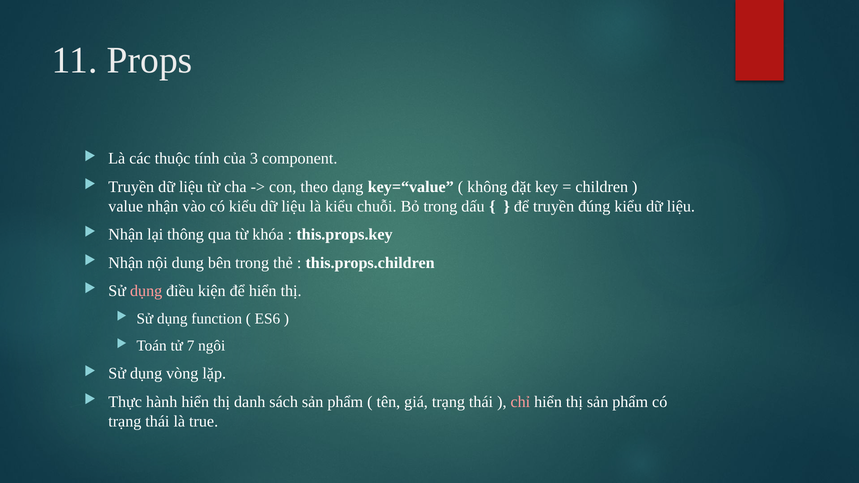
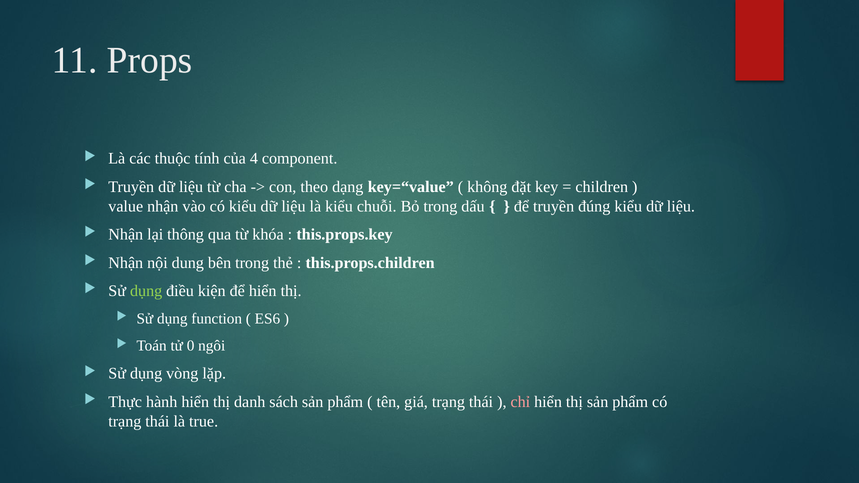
3: 3 -> 4
dụng at (146, 291) colour: pink -> light green
7: 7 -> 0
